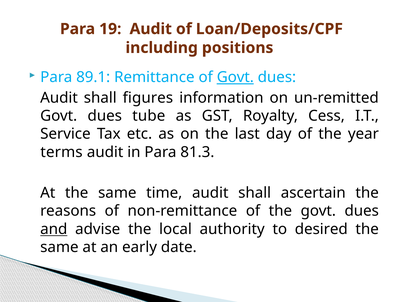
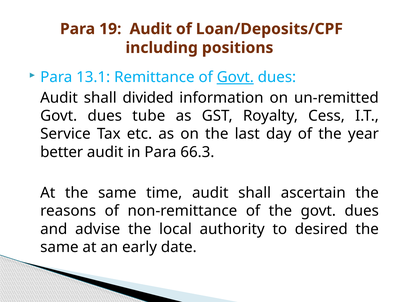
89.1: 89.1 -> 13.1
figures: figures -> divided
terms: terms -> better
81.3: 81.3 -> 66.3
and underline: present -> none
